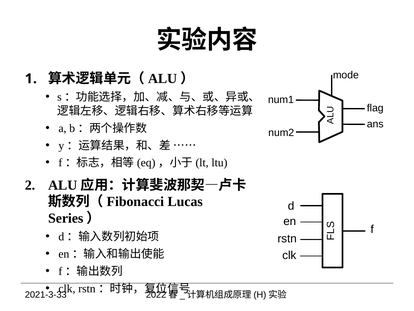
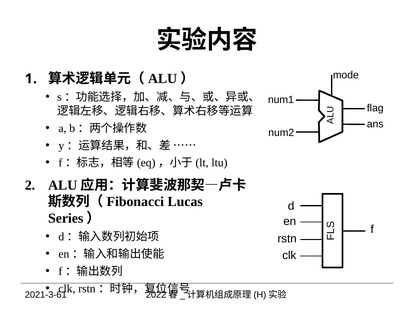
2021-3-33: 2021-3-33 -> 2021-3-61
